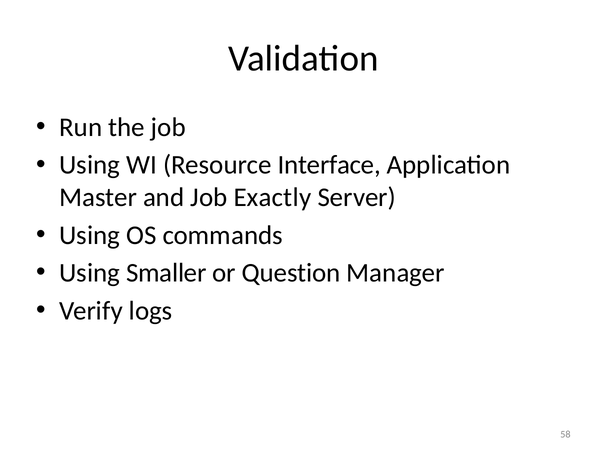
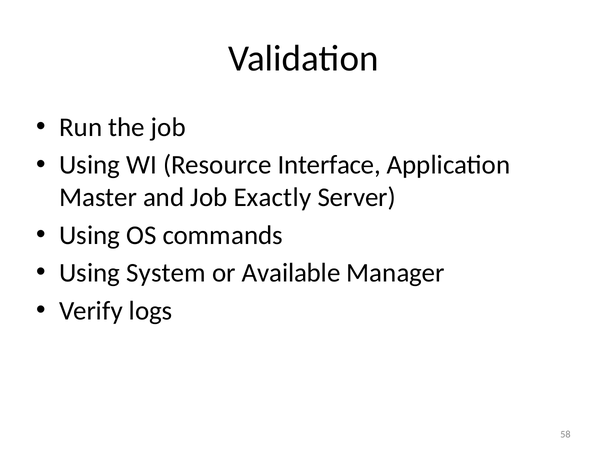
Smaller: Smaller -> System
Question: Question -> Available
